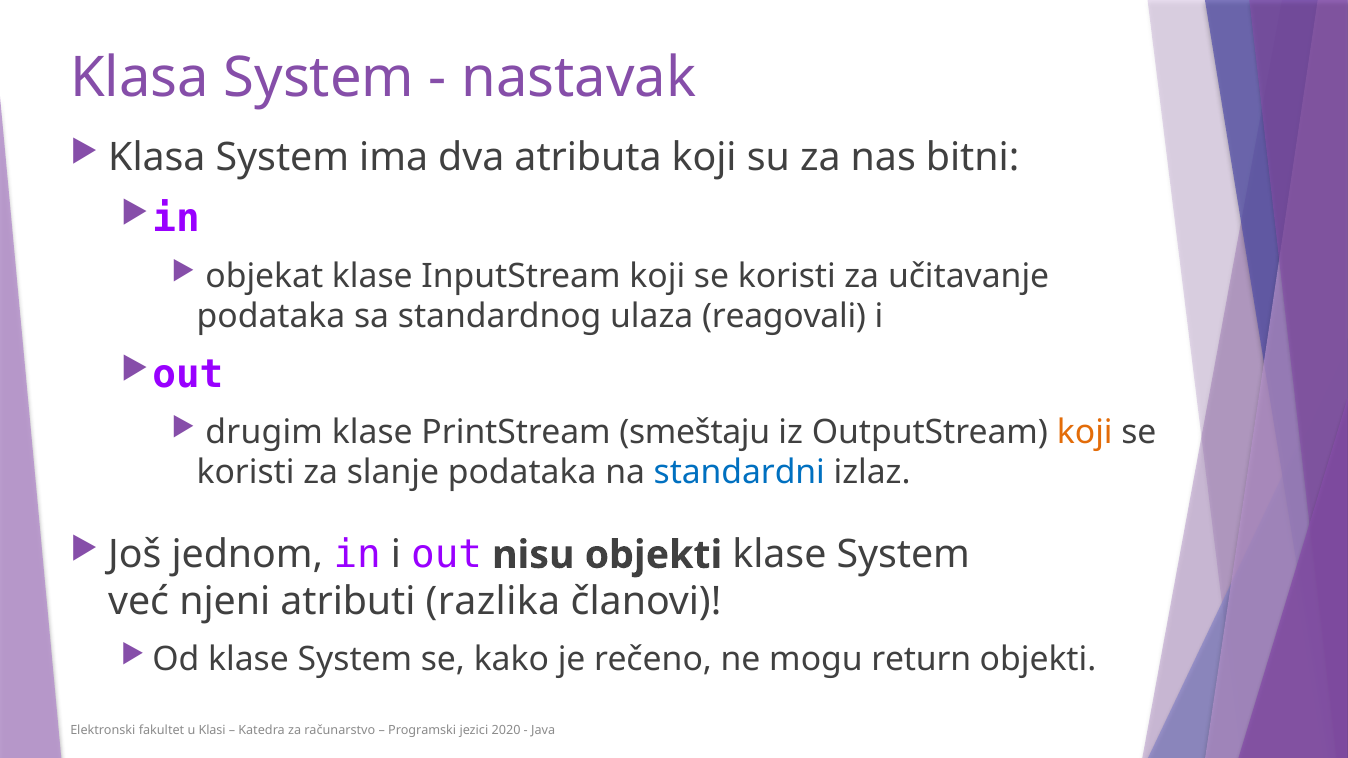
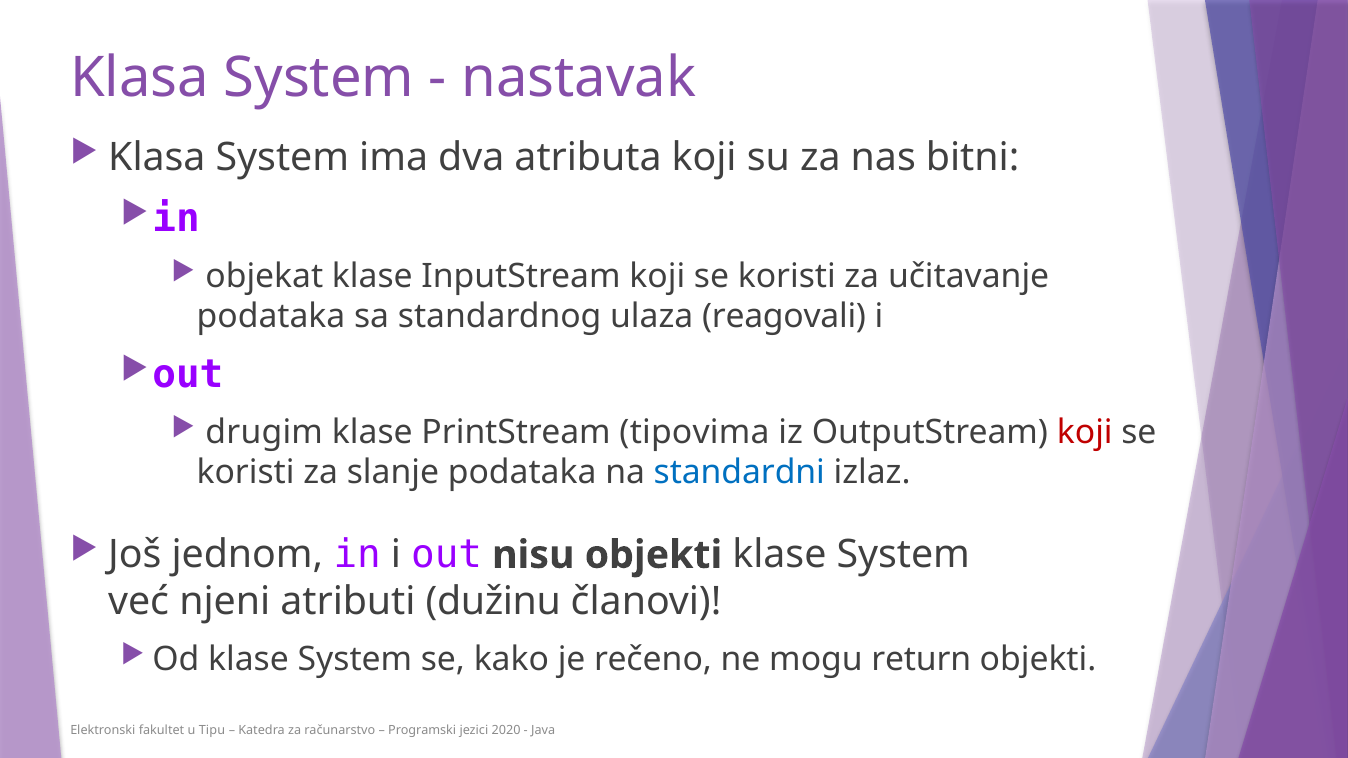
smeštaju: smeštaju -> tipovima
koji at (1085, 432) colour: orange -> red
razlika: razlika -> dužinu
Klasi: Klasi -> Tipu
